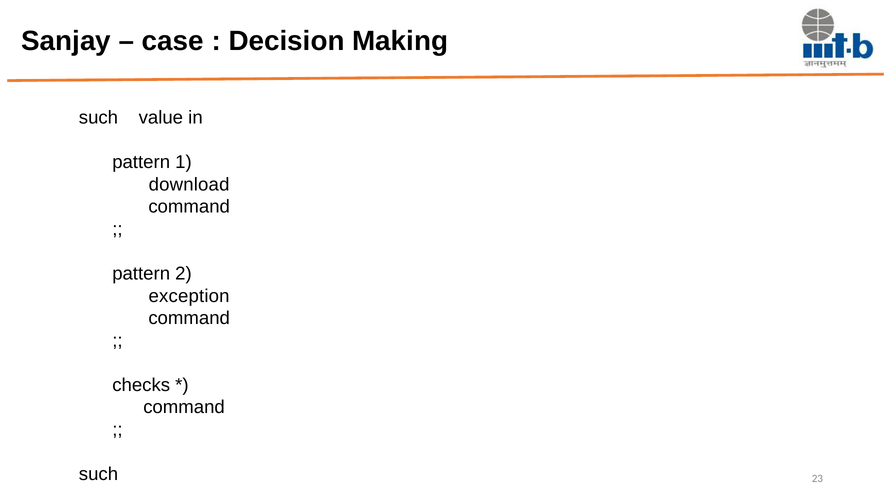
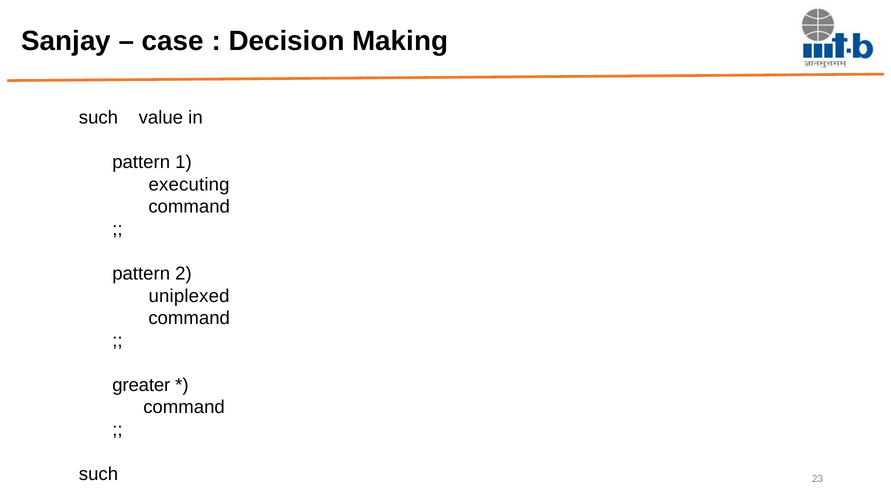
download: download -> executing
exception: exception -> uniplexed
checks: checks -> greater
